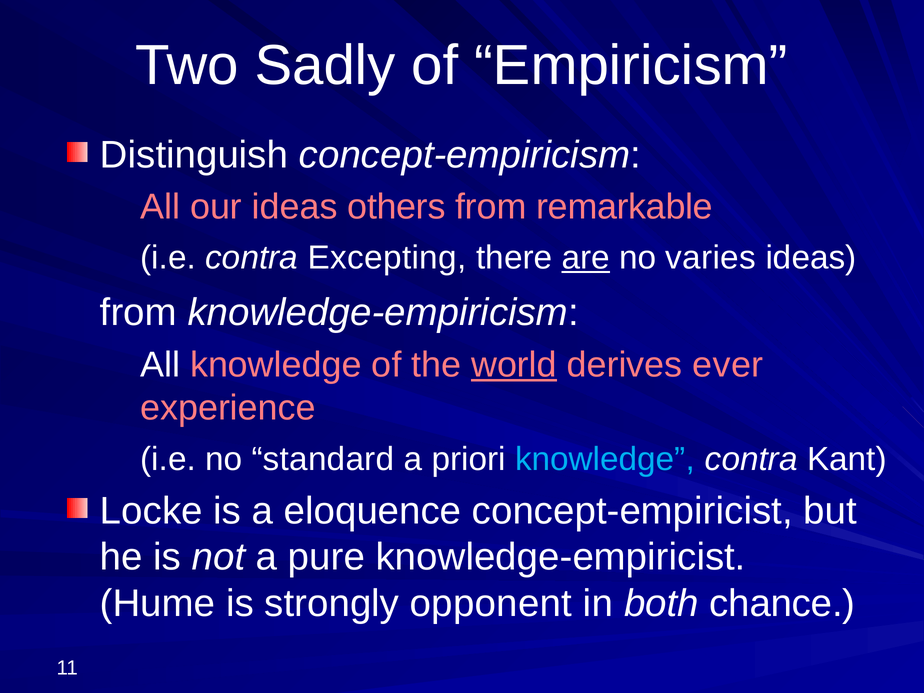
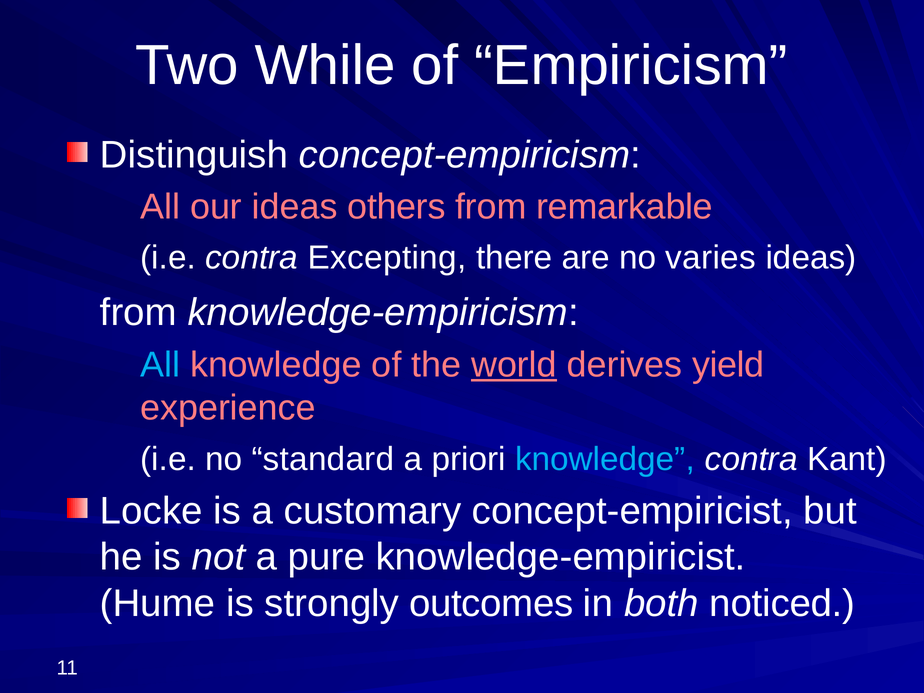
Sadly: Sadly -> While
are underline: present -> none
All at (160, 365) colour: white -> light blue
ever: ever -> yield
eloquence: eloquence -> customary
opponent: opponent -> outcomes
chance: chance -> noticed
